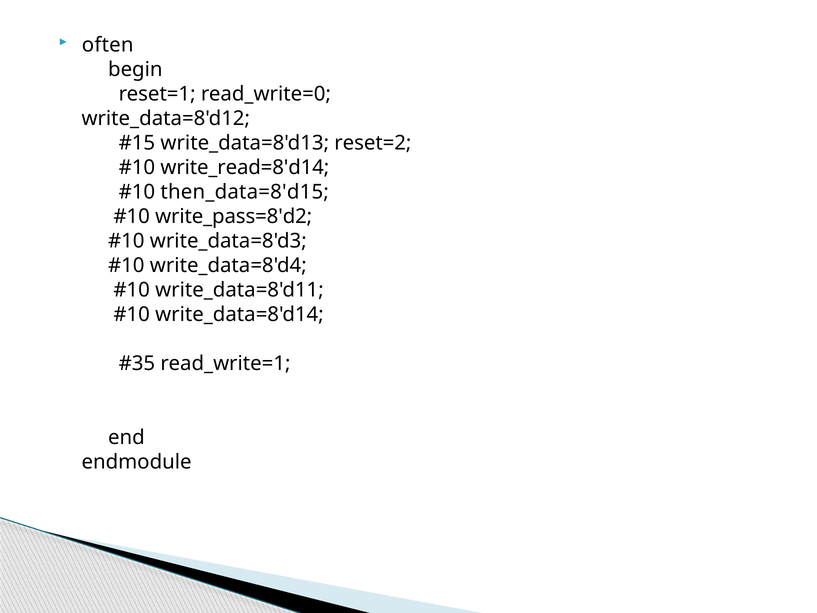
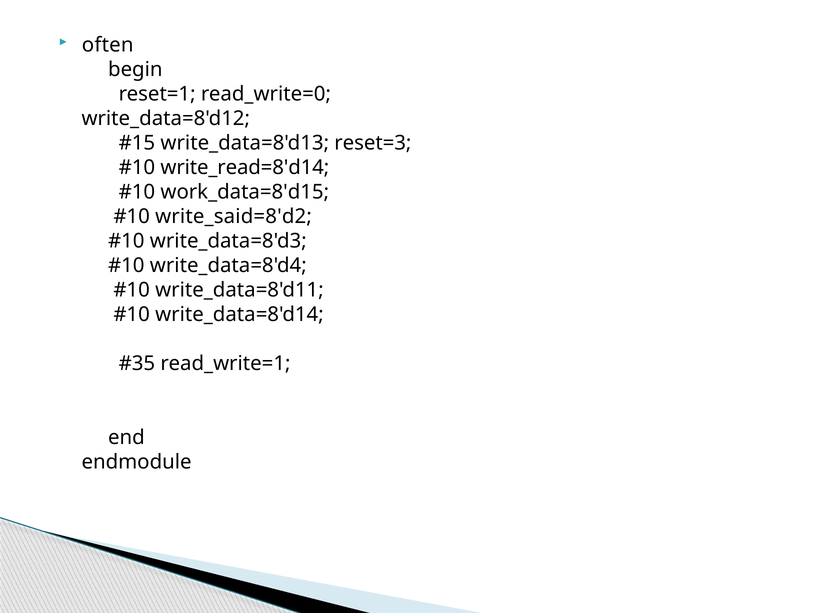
reset=2: reset=2 -> reset=3
then_data=8'd15: then_data=8'd15 -> work_data=8'd15
write_pass=8'd2: write_pass=8'd2 -> write_said=8'd2
